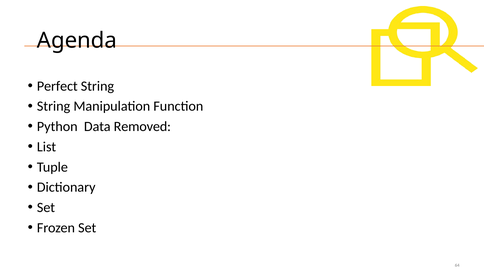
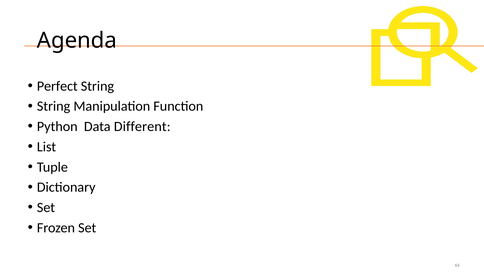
Removed: Removed -> Different
